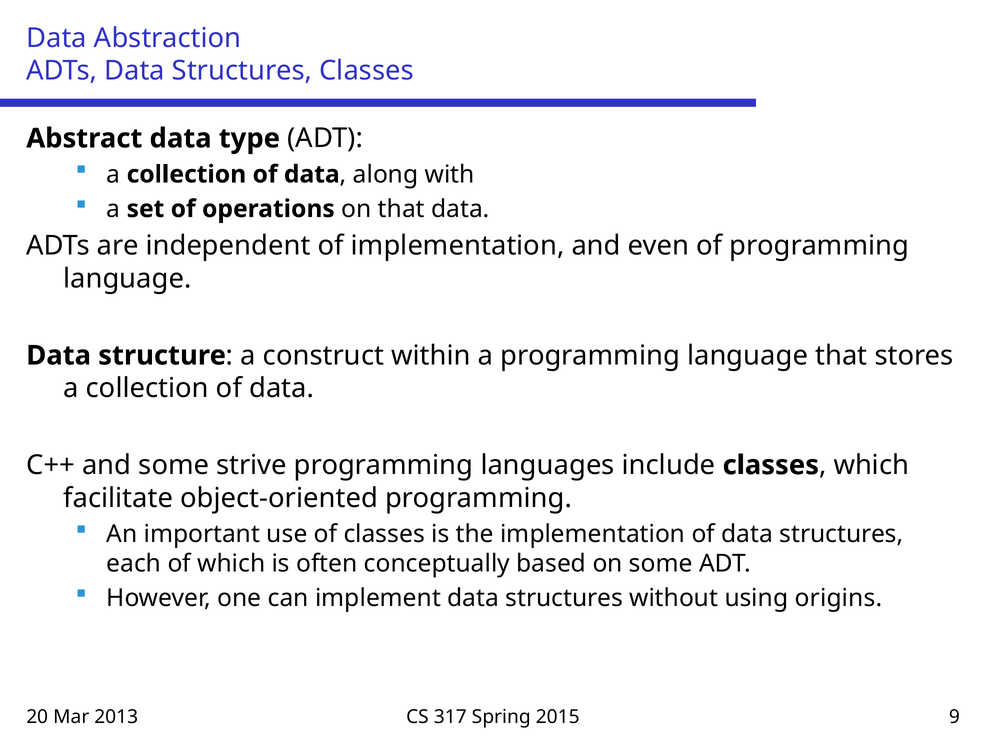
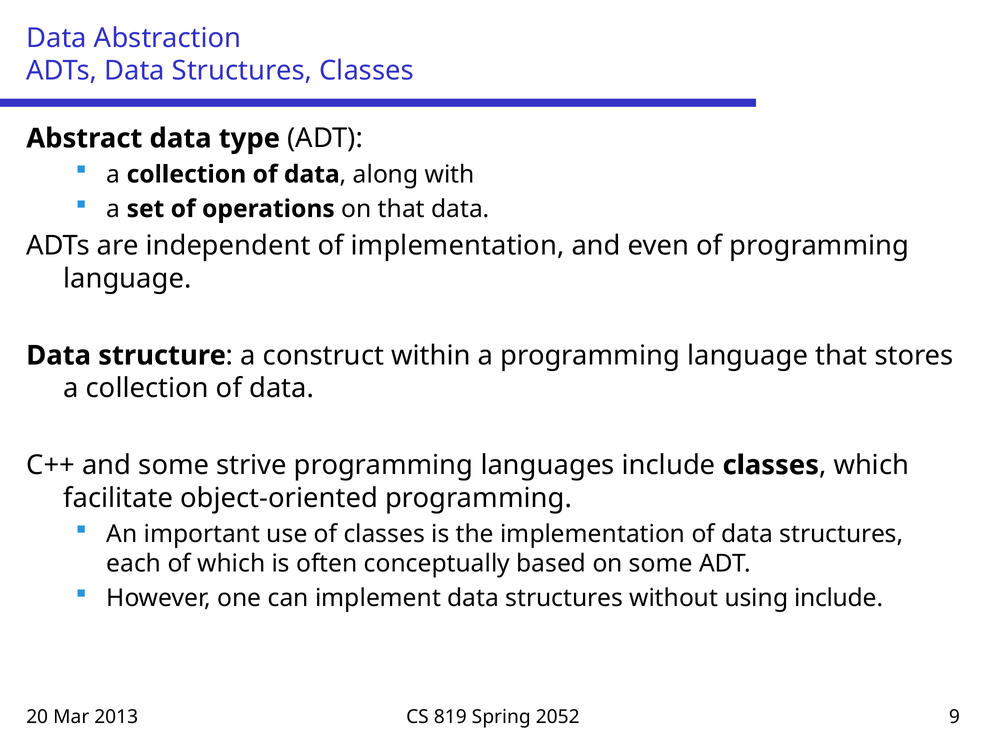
using origins: origins -> include
317: 317 -> 819
2015: 2015 -> 2052
